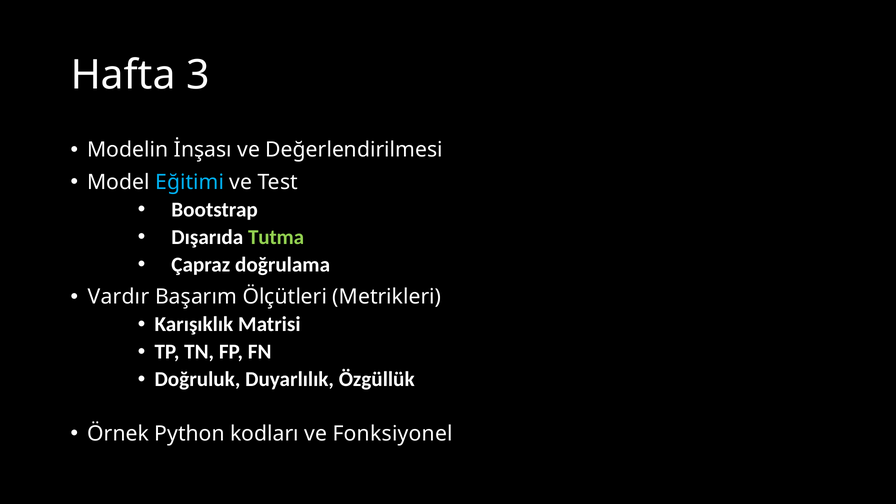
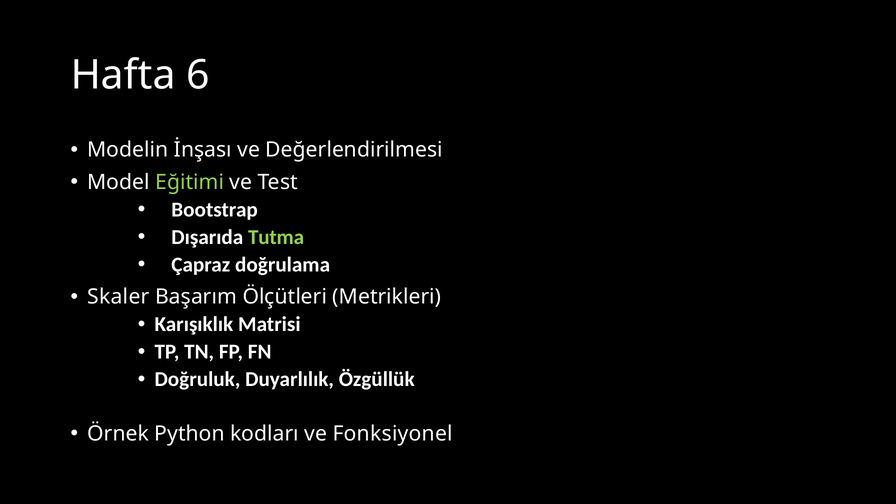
3: 3 -> 6
Eğitimi colour: light blue -> light green
Vardır: Vardır -> Skaler
